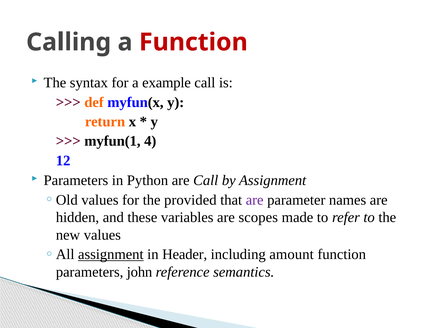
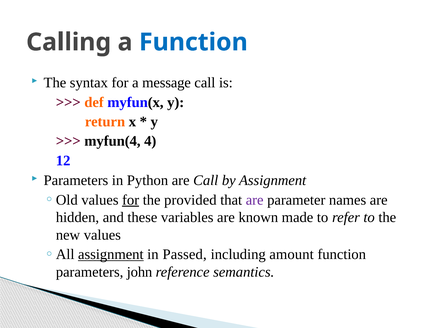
Function at (193, 42) colour: red -> blue
example: example -> message
myfun(1: myfun(1 -> myfun(4
for at (131, 200) underline: none -> present
scopes: scopes -> known
Header: Header -> Passed
